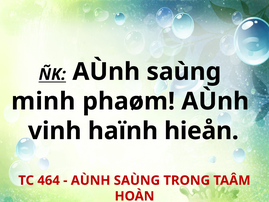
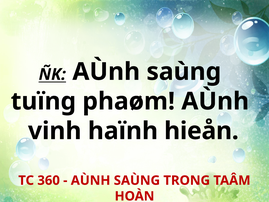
minh: minh -> tuïng
464: 464 -> 360
